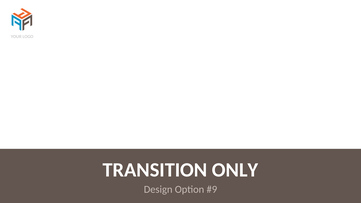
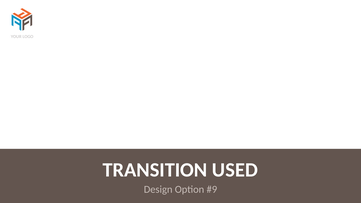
ONLY: ONLY -> USED
